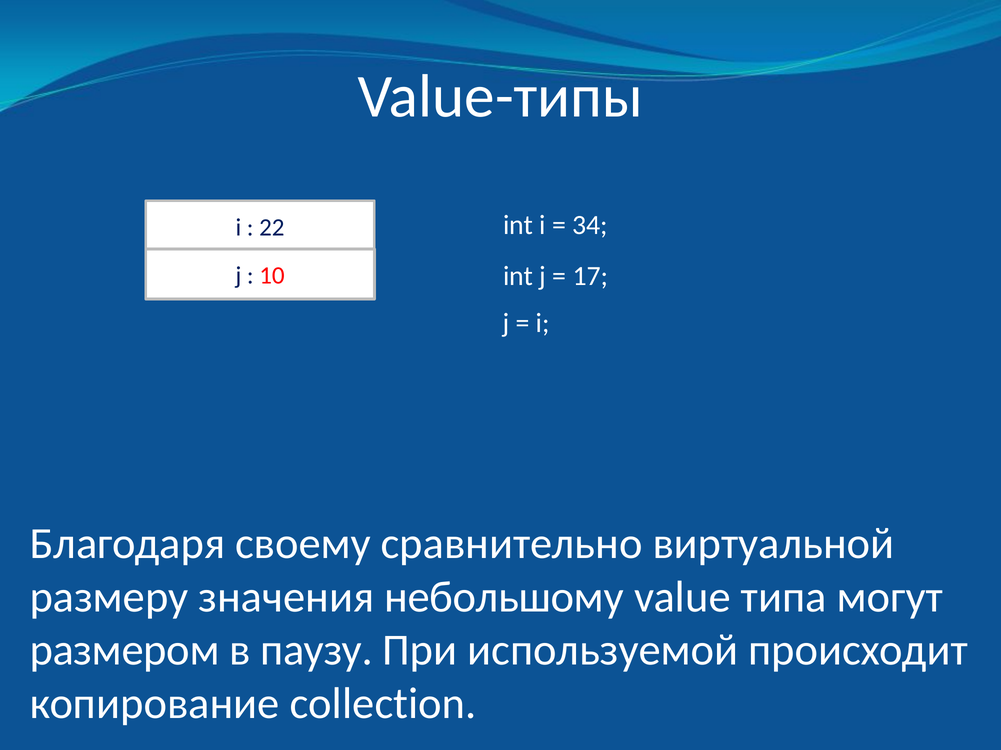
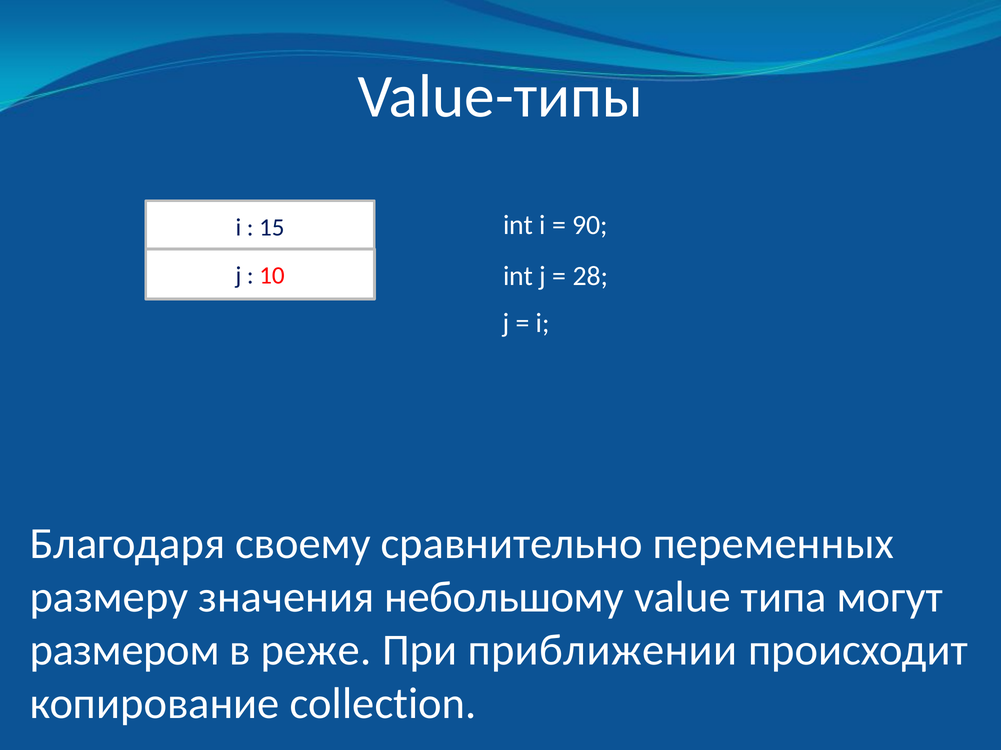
34: 34 -> 90
22: 22 -> 15
17: 17 -> 28
виртуальной: виртуальной -> переменных
паузу: паузу -> реже
используемой: используемой -> приближении
